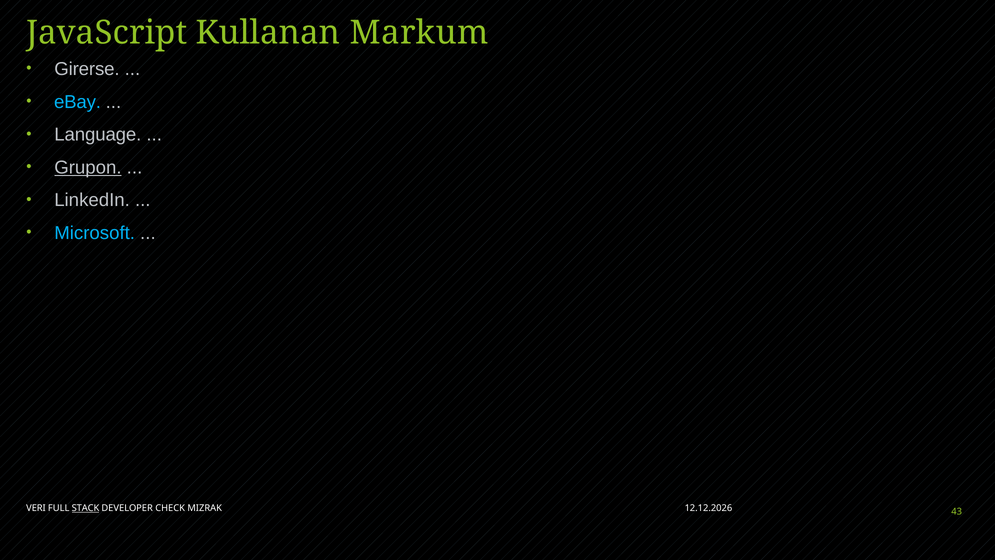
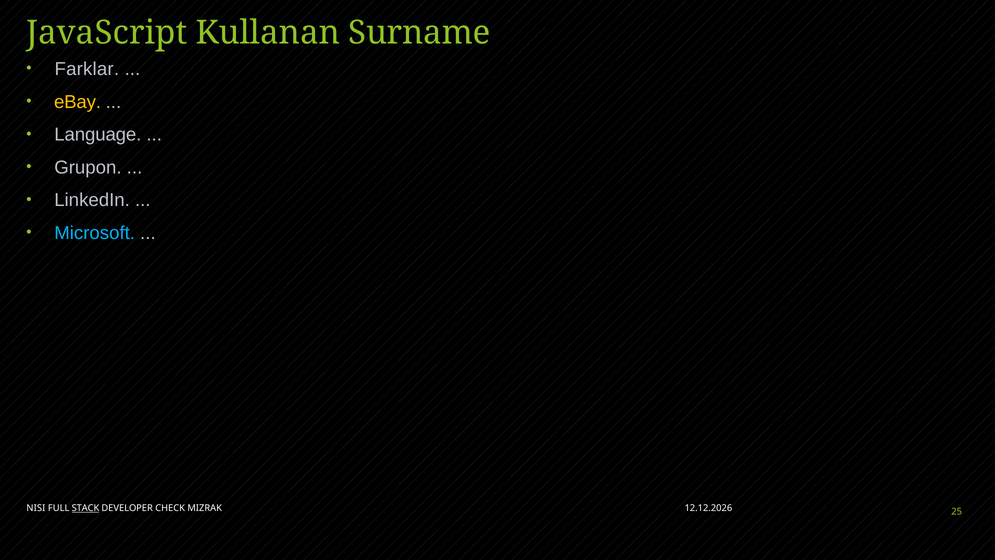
Markum: Markum -> Surname
Girerse: Girerse -> Farklar
eBay colour: light blue -> yellow
Grupon underline: present -> none
VERI: VERI -> NISI
43: 43 -> 25
